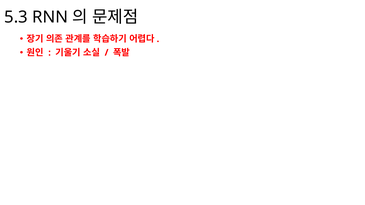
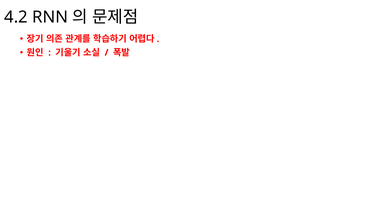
5.3: 5.3 -> 4.2
